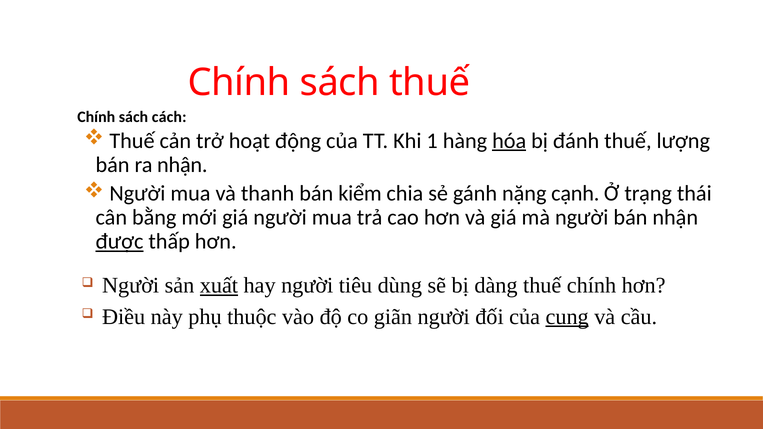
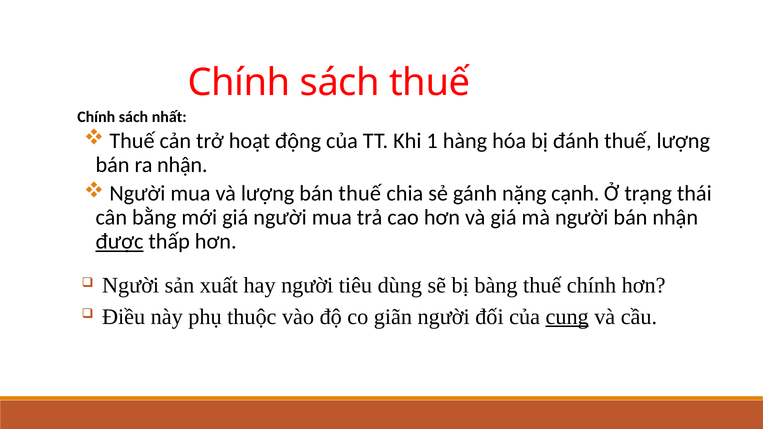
cách: cách -> nhất
hóa underline: present -> none
và thanh: thanh -> lượng
bán kiểm: kiểm -> thuế
xuất underline: present -> none
dàng: dàng -> bàng
